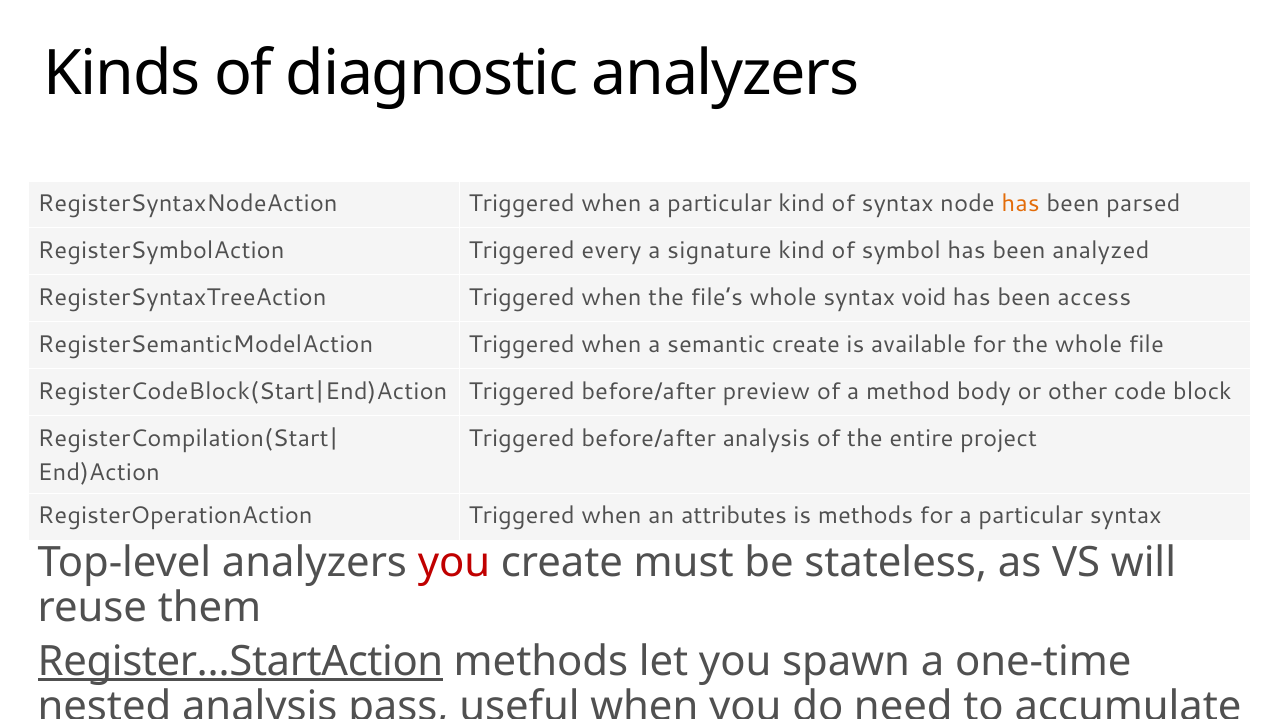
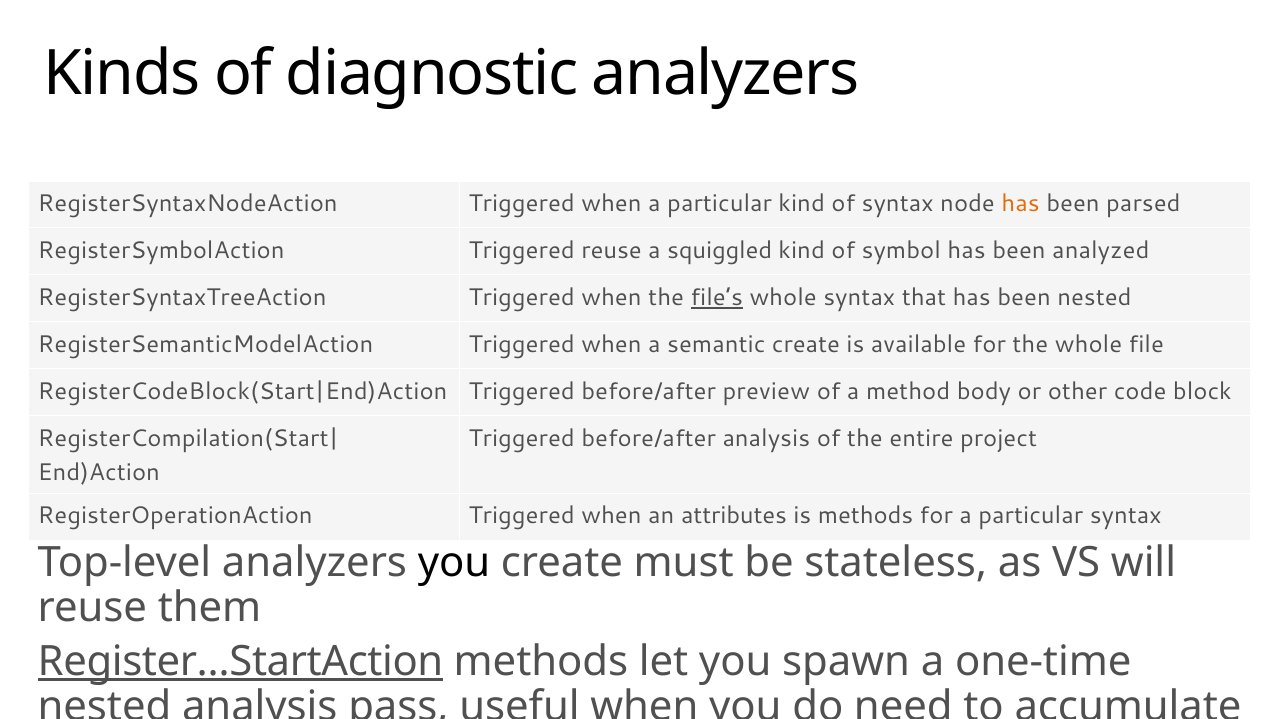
Triggered every: every -> reuse
signature: signature -> squiggled
file’s underline: none -> present
void: void -> that
been access: access -> nested
you at (454, 563) colour: red -> black
